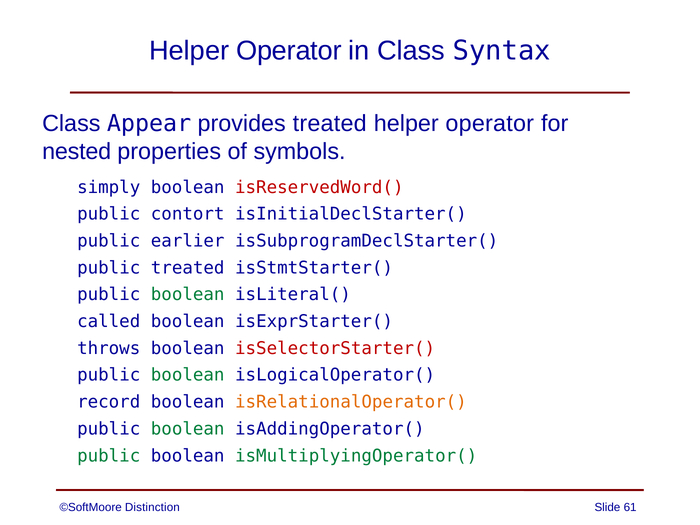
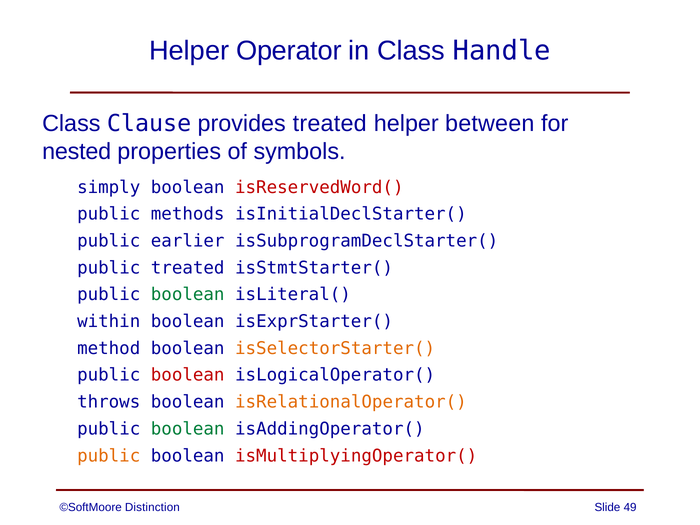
Syntax: Syntax -> Handle
Appear: Appear -> Clause
operator at (490, 124): operator -> between
contort: contort -> methods
called: called -> within
throws: throws -> method
isSelectorStarter( colour: red -> orange
boolean at (188, 375) colour: green -> red
record: record -> throws
public at (109, 456) colour: green -> orange
isMultiplyingOperator( colour: green -> red
61: 61 -> 49
